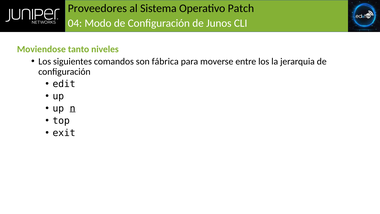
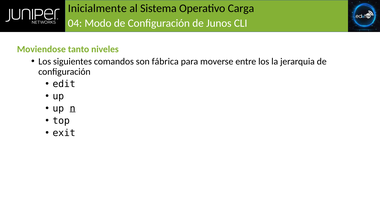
Proveedores: Proveedores -> Inicialmente
Patch: Patch -> Carga
